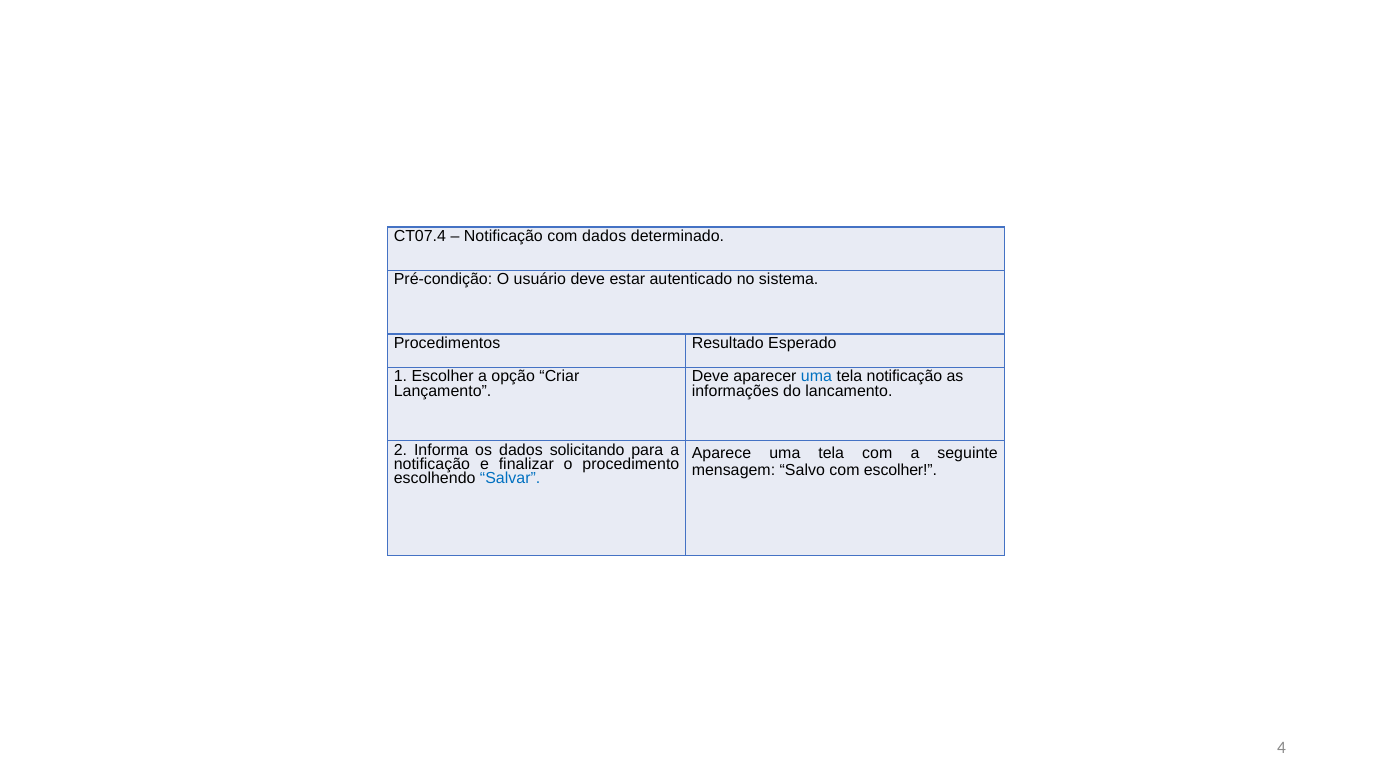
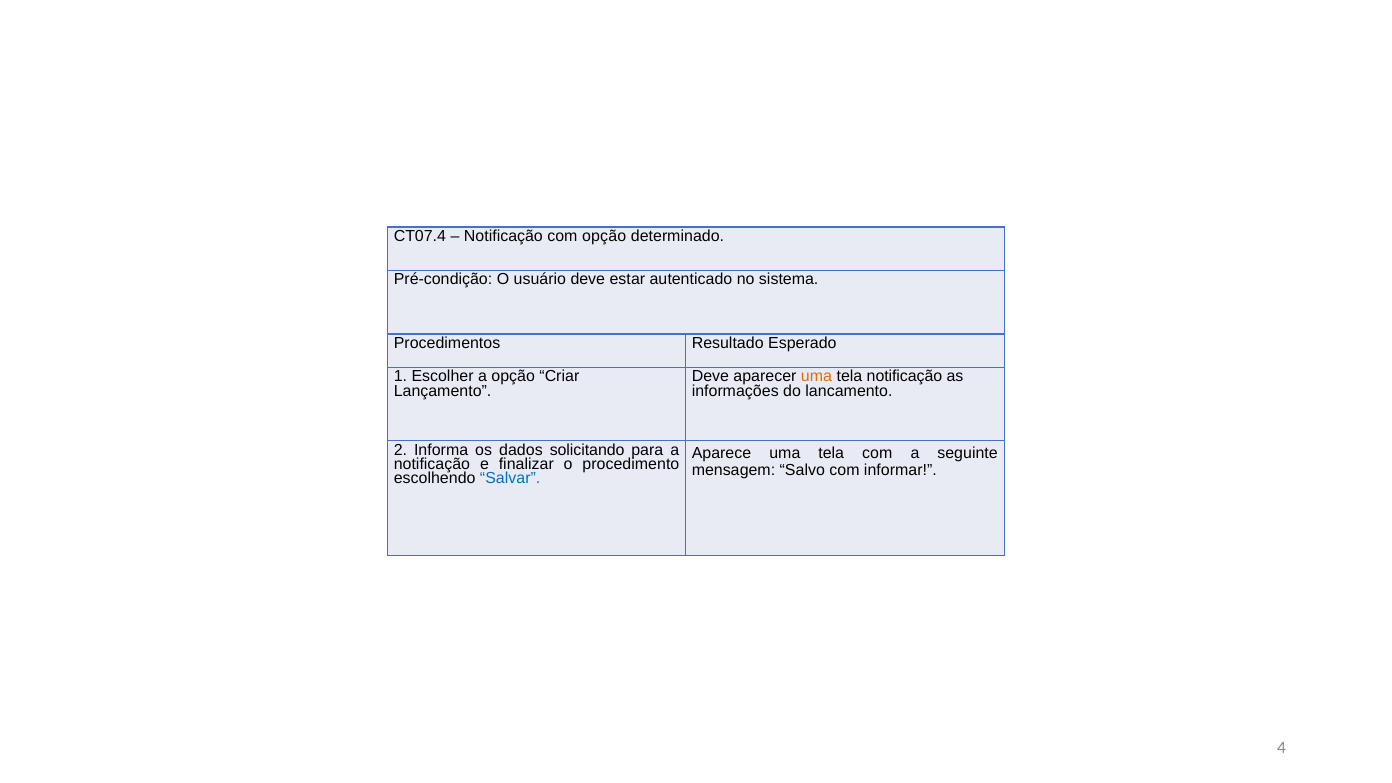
com dados: dados -> opção
uma at (816, 377) colour: blue -> orange
com escolher: escolher -> informar
